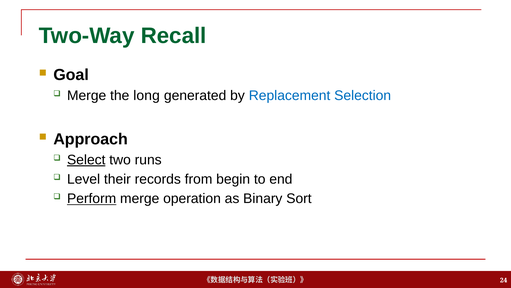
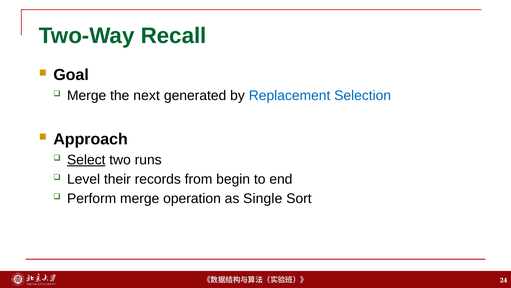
long: long -> next
Perform underline: present -> none
Binary: Binary -> Single
